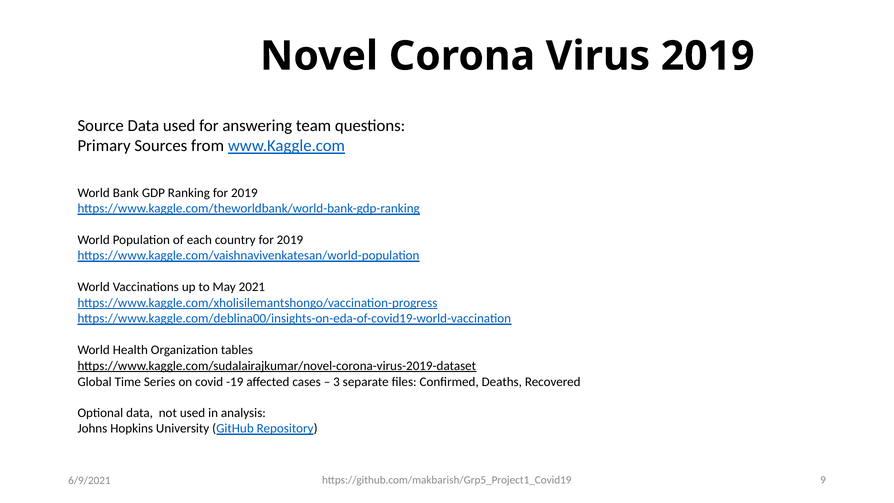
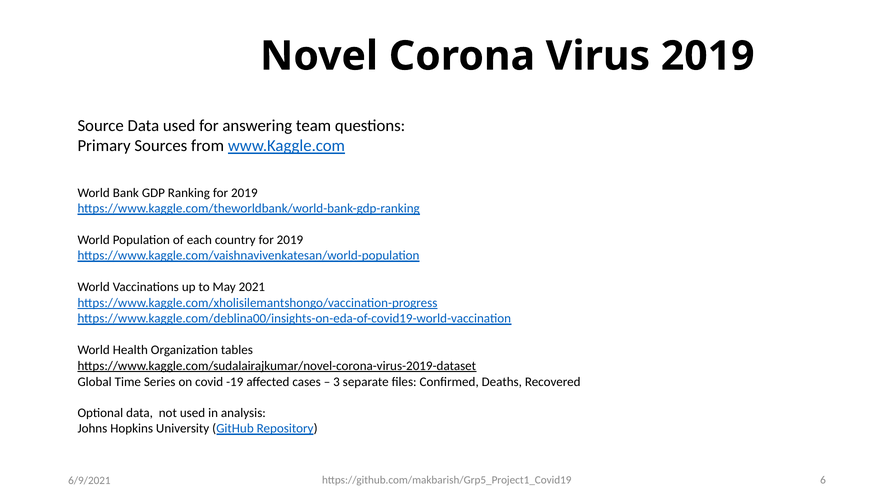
9: 9 -> 6
